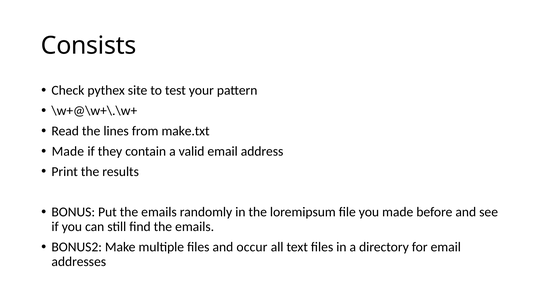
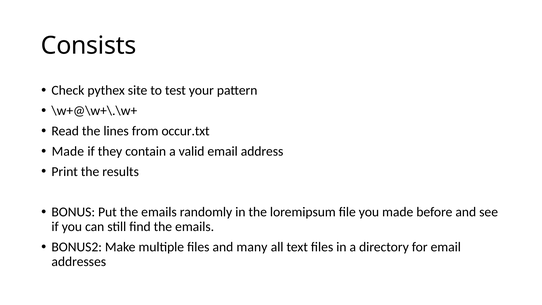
make.txt: make.txt -> occur.txt
occur: occur -> many
